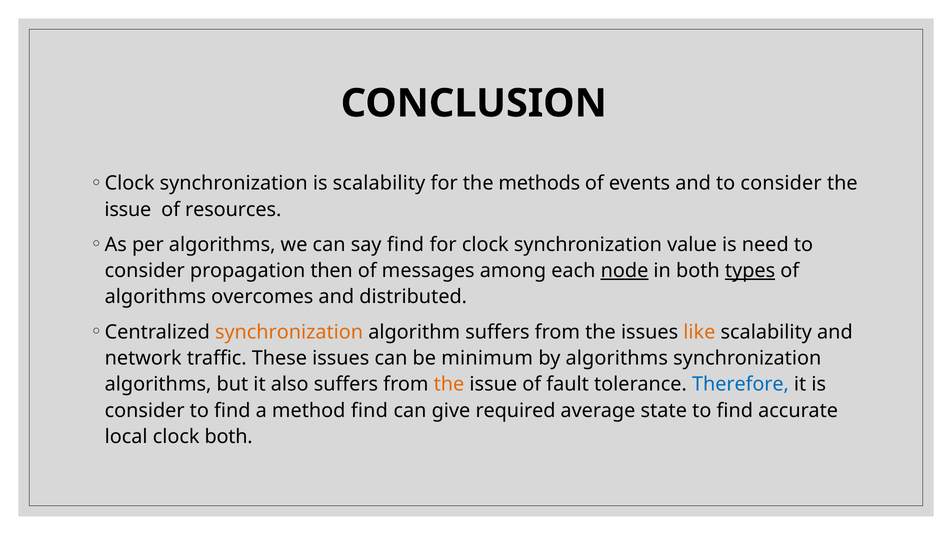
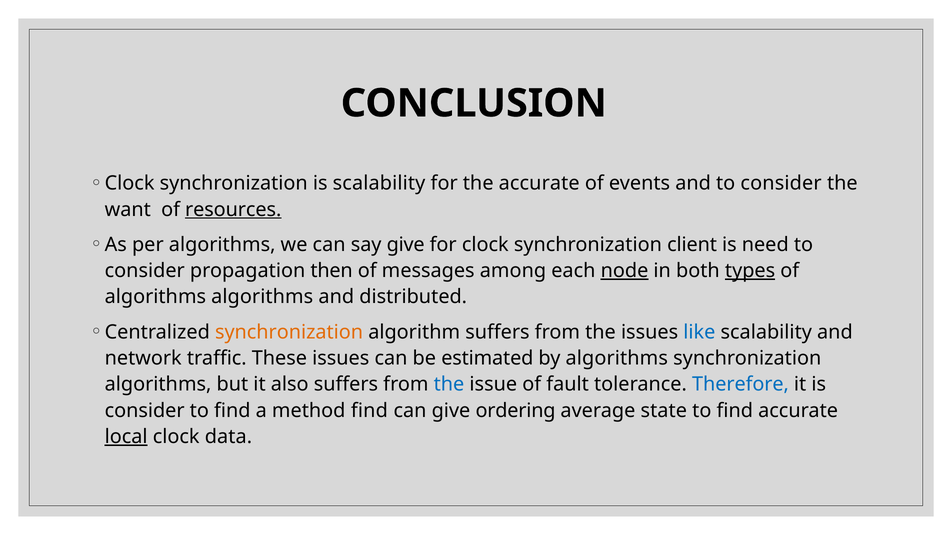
the methods: methods -> accurate
issue at (128, 210): issue -> want
resources underline: none -> present
say find: find -> give
value: value -> client
algorithms overcomes: overcomes -> algorithms
like colour: orange -> blue
minimum: minimum -> estimated
the at (449, 385) colour: orange -> blue
required: required -> ordering
local underline: none -> present
clock both: both -> data
